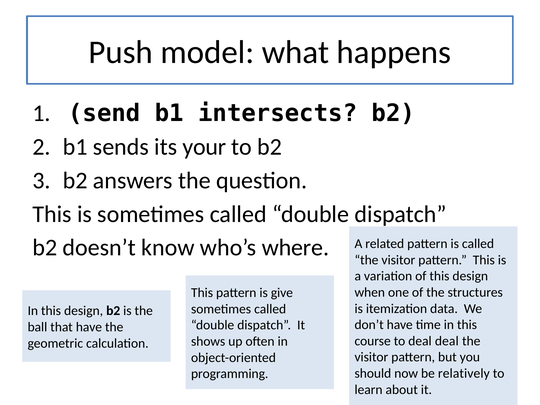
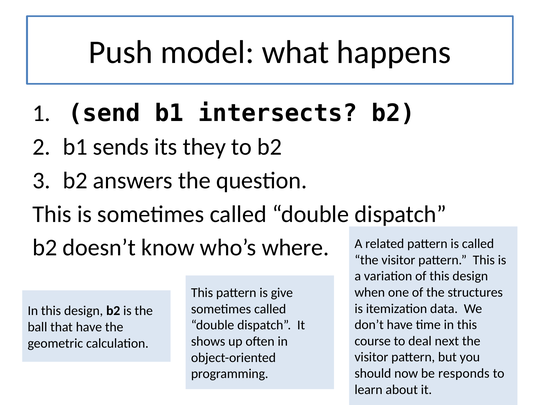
your: your -> they
deal deal: deal -> next
relatively: relatively -> responds
